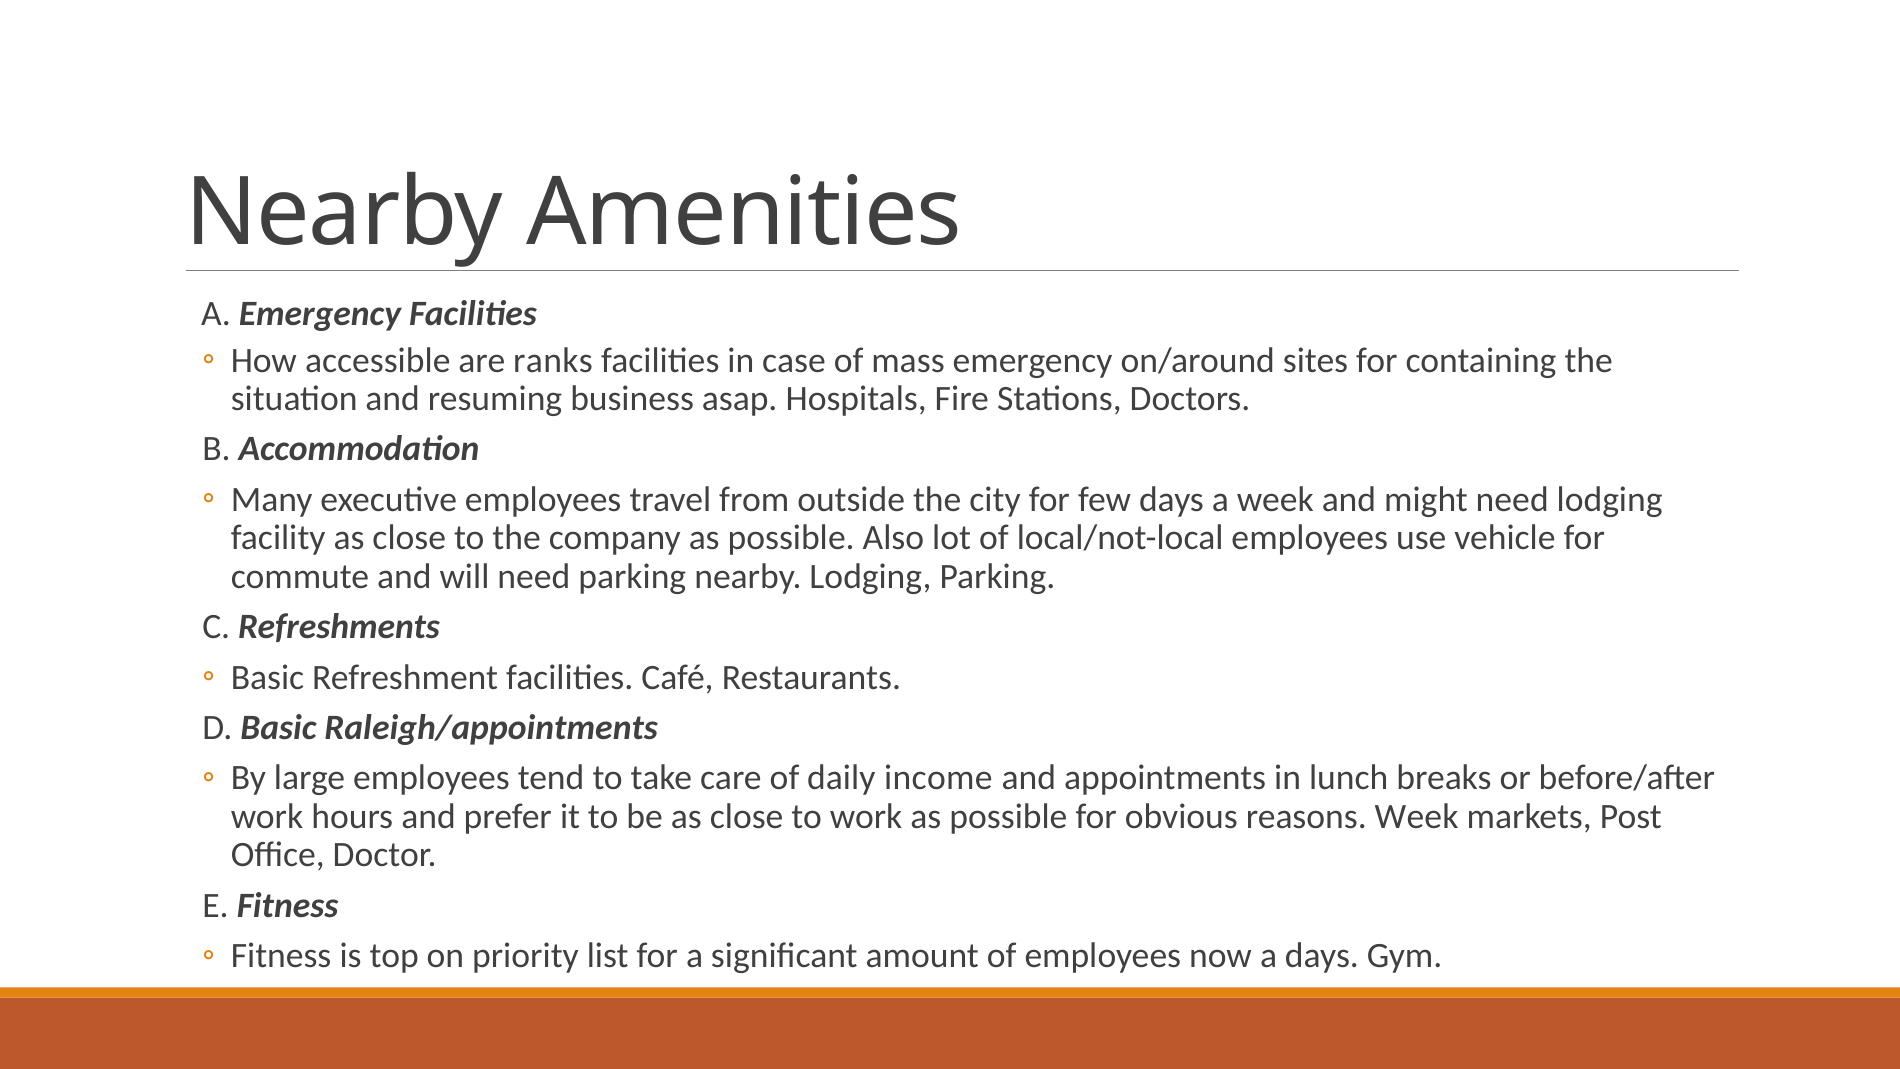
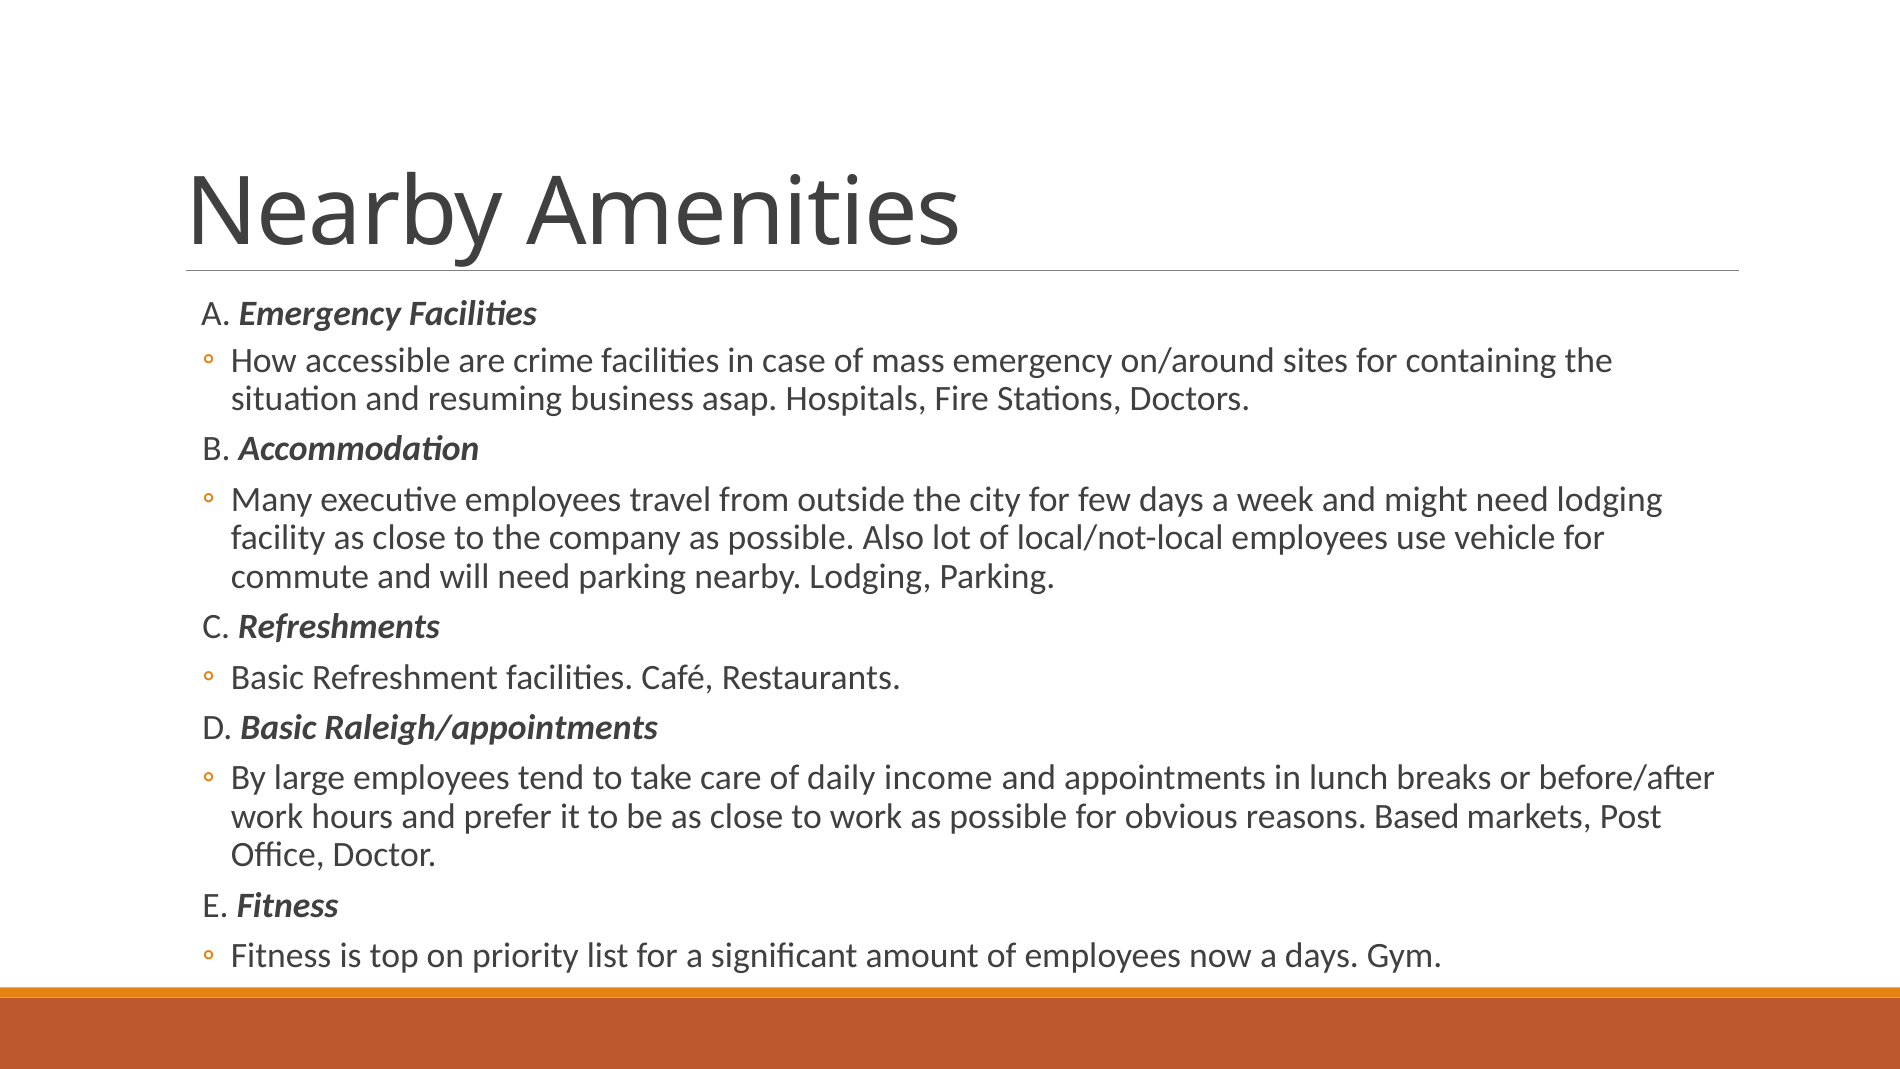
ranks: ranks -> crime
reasons Week: Week -> Based
